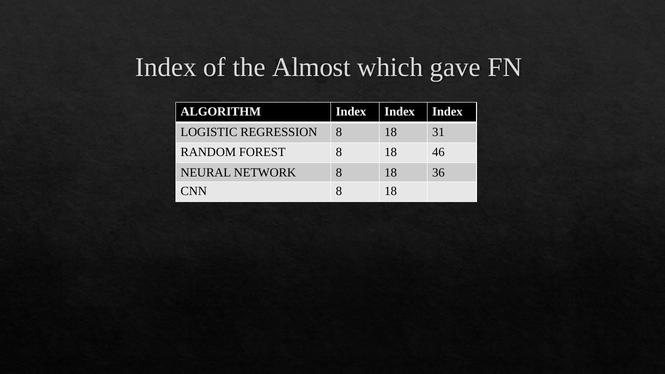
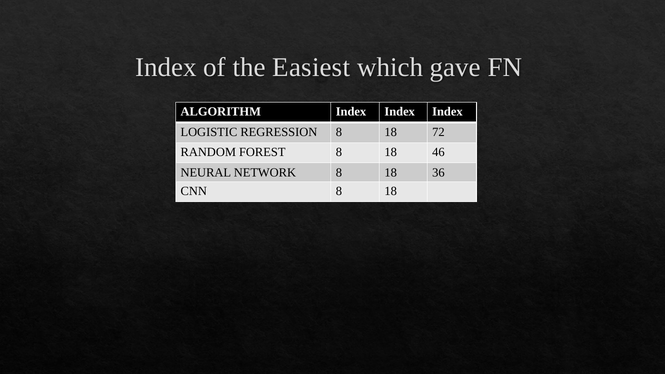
Almost: Almost -> Easiest
31: 31 -> 72
